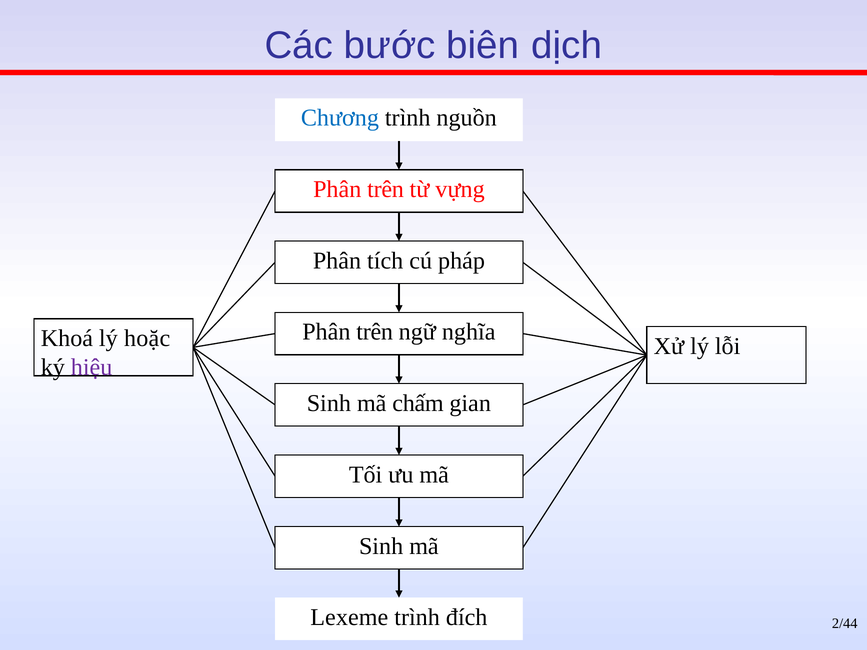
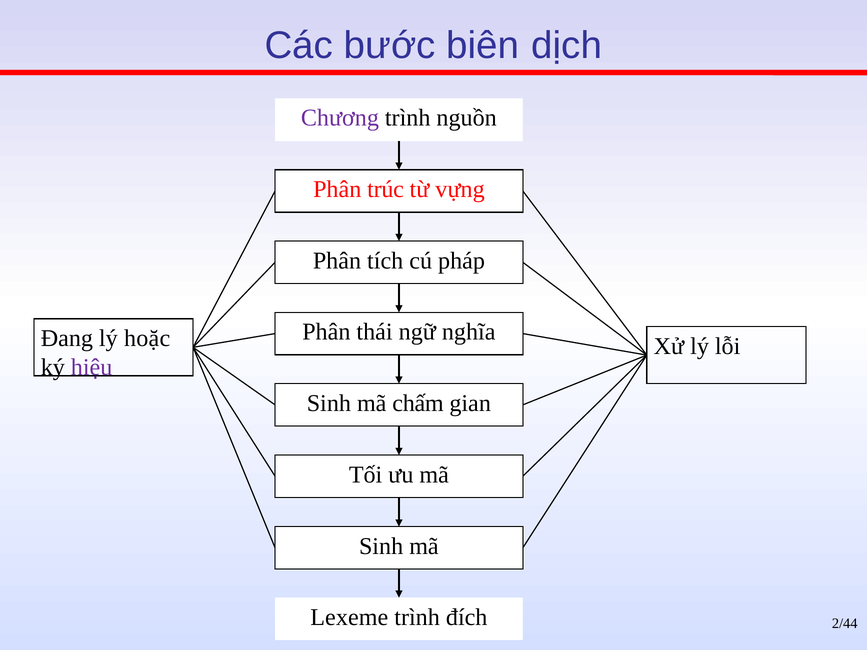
Chương colour: blue -> purple
trên at (386, 189): trên -> trúc
trên at (375, 332): trên -> thái
Khoá: Khoá -> Đang
